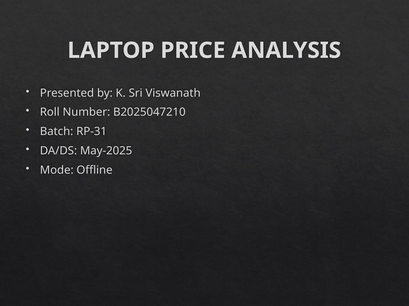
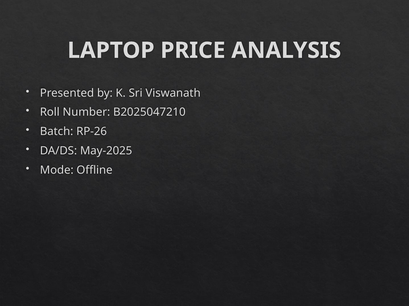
RP-31: RP-31 -> RP-26
